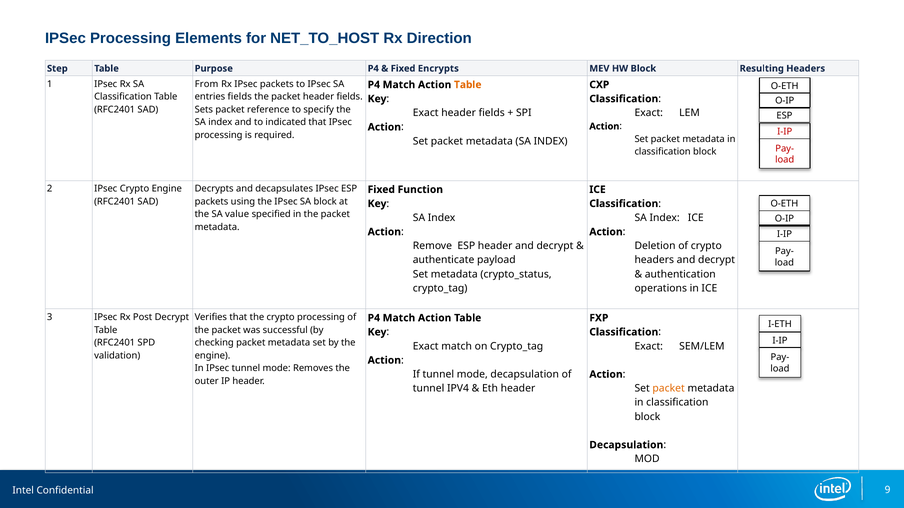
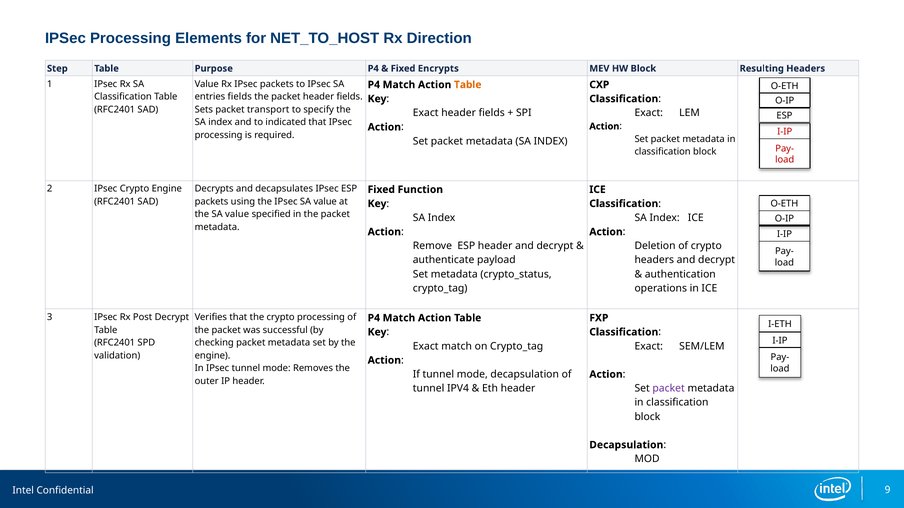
From at (207, 84): From -> Value
reference: reference -> transport
IPsec SA block: block -> value
packet at (669, 389) colour: orange -> purple
